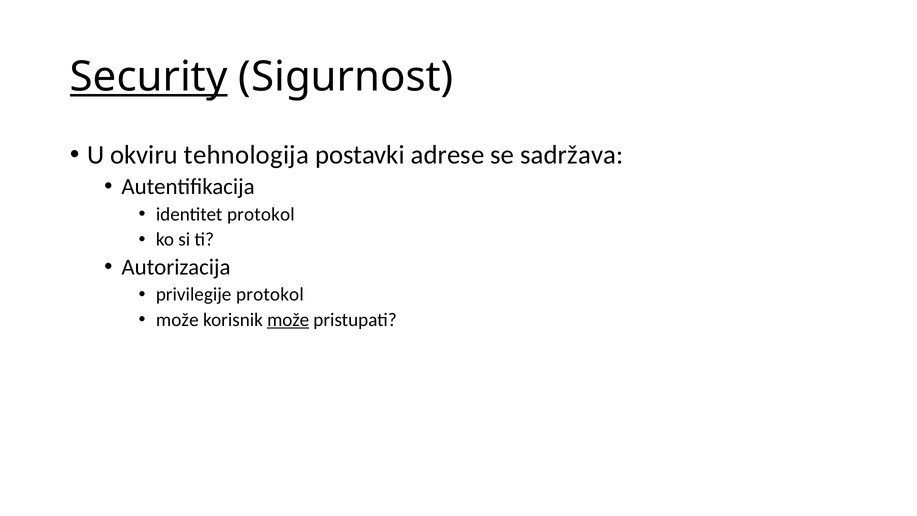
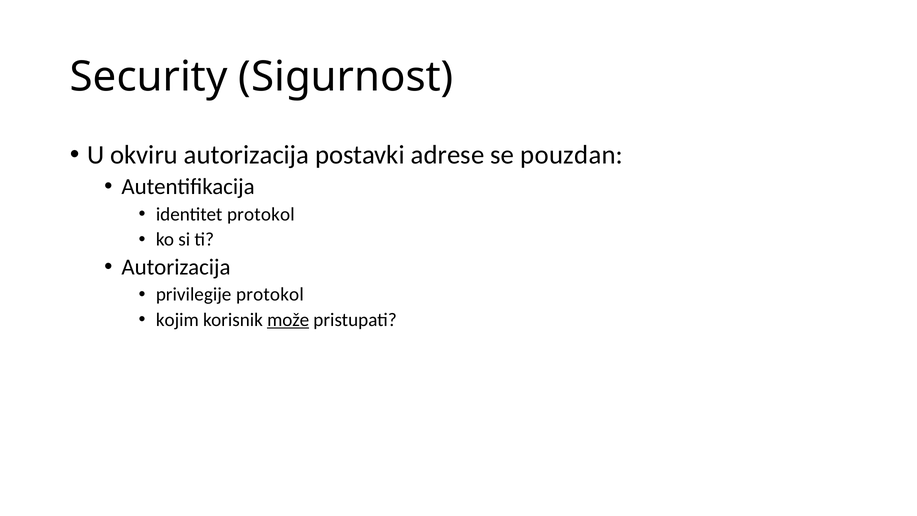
Security underline: present -> none
okviru tehnologija: tehnologija -> autorizacija
sadržava: sadržava -> pouzdan
može at (177, 320): može -> kojim
